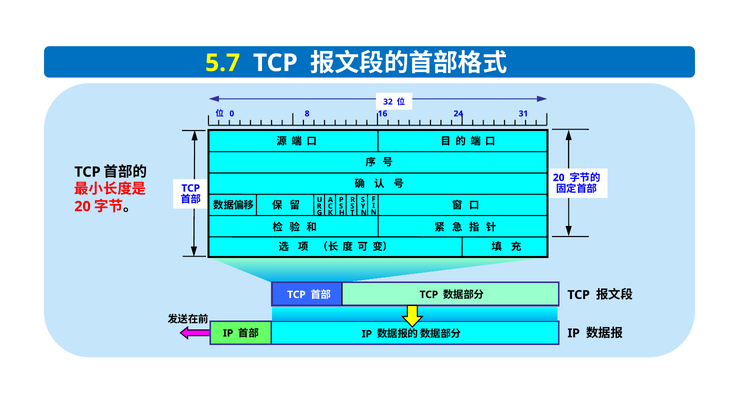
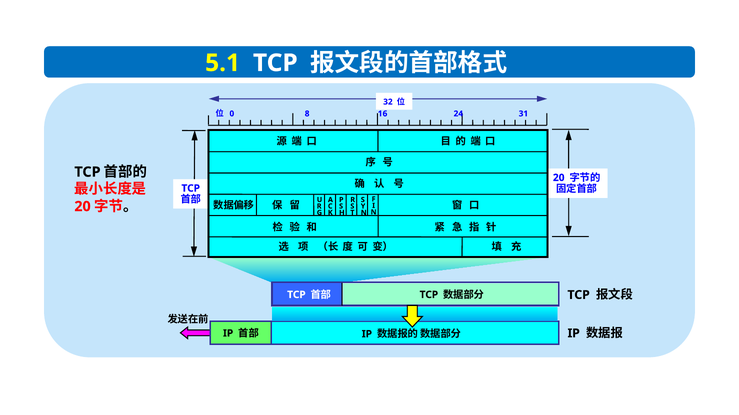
5.7: 5.7 -> 5.1
